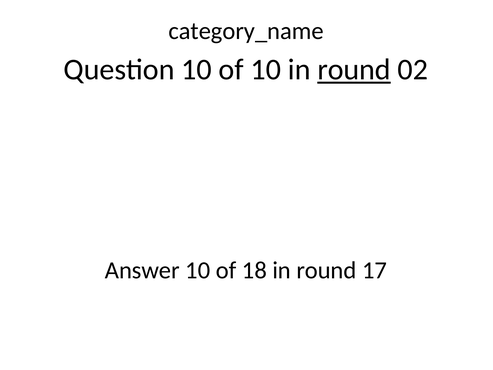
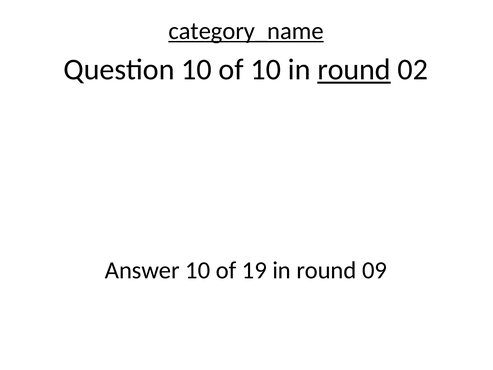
category_name underline: none -> present
18: 18 -> 19
17: 17 -> 09
